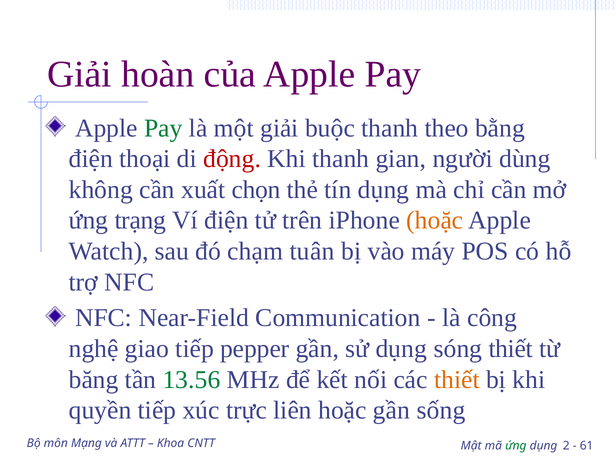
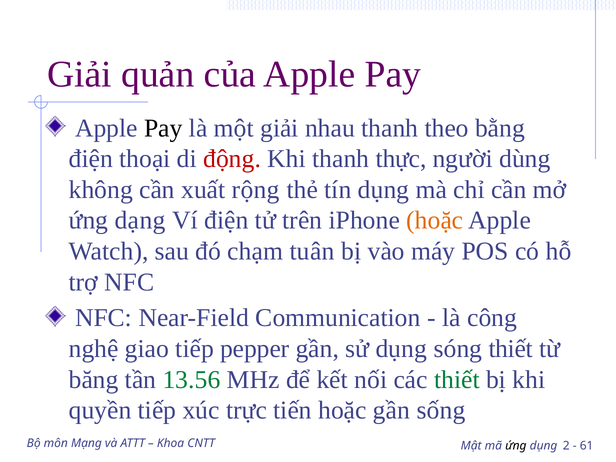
hoàn: hoàn -> quản
Pay at (163, 128) colour: green -> black
buộc: buộc -> nhau
gian: gian -> thực
chọn: chọn -> rộng
trạng: trạng -> dạng
thiết at (457, 380) colour: orange -> green
liên: liên -> tiến
ứng at (516, 446) colour: green -> black
